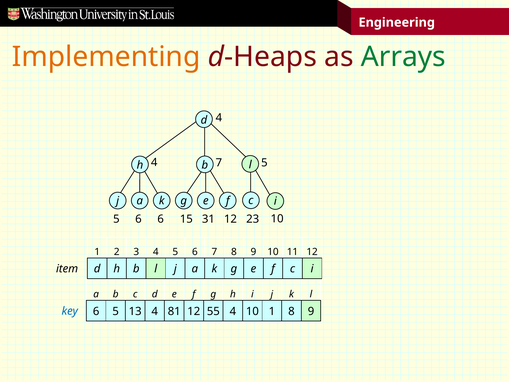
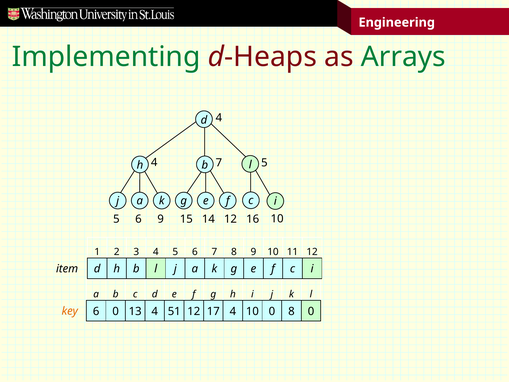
Implementing colour: orange -> green
6 6: 6 -> 9
31: 31 -> 14
23: 23 -> 16
key colour: blue -> orange
6 5: 5 -> 0
81: 81 -> 51
55: 55 -> 17
4 10 1: 1 -> 0
9 at (311, 311): 9 -> 0
